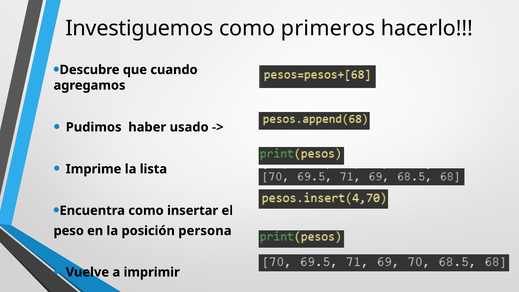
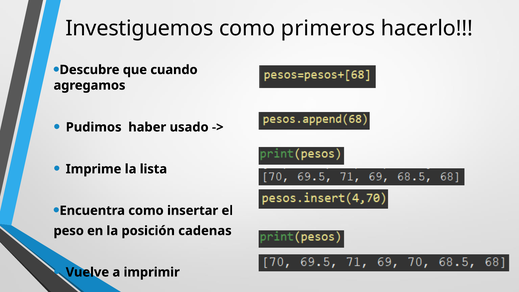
persona: persona -> cadenas
